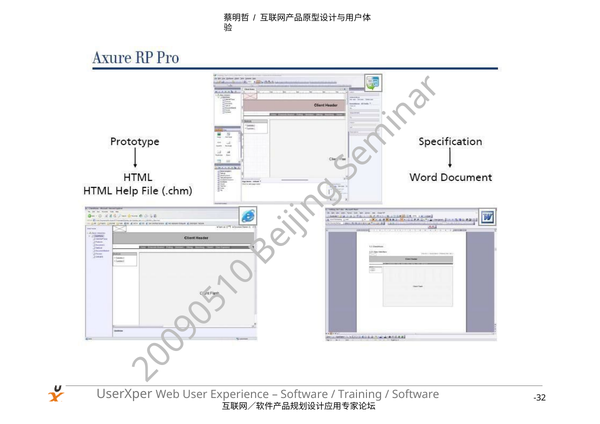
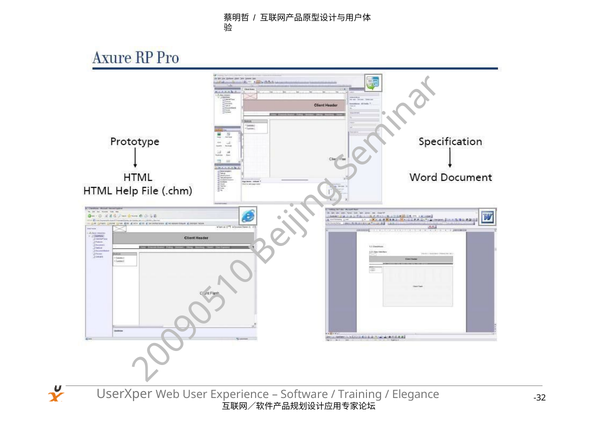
Software at (416, 394): Software -> Elegance
